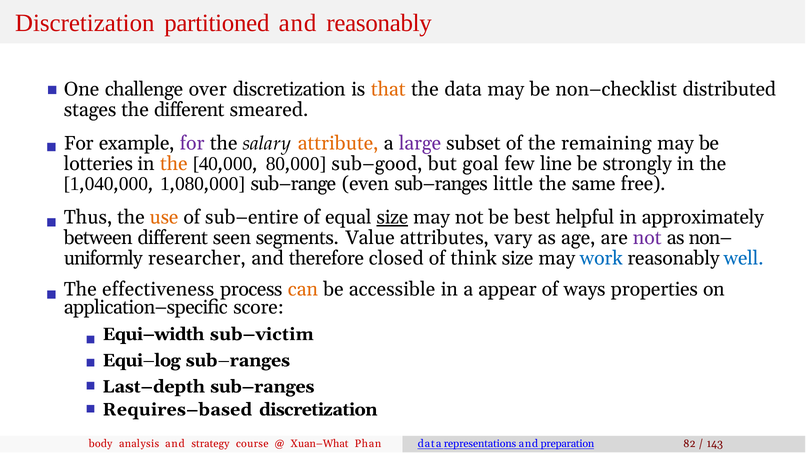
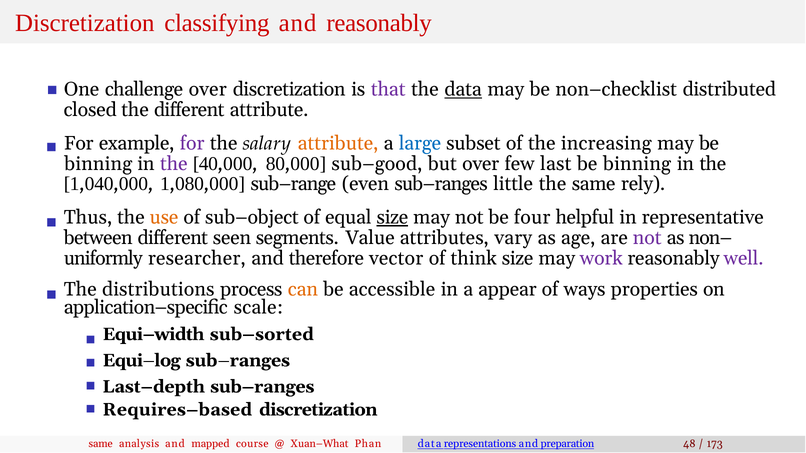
partitioned: partitioned -> classifying
that colour: orange -> purple
data at (463, 90) underline: none -> present
stages: stages -> closed
different smeared: smeared -> attribute
large colour: purple -> blue
remaining: remaining -> increasing
lotteries at (98, 164): lotteries -> binning
the at (174, 164) colour: orange -> purple
but goal: goal -> over
line: line -> last
strongly at (637, 164): strongly -> binning
free: free -> rely
sub–entire: sub–entire -> sub–object
best: best -> four
approximately: approximately -> representative
closed: closed -> vector
work colour: blue -> purple
well colour: blue -> purple
effectiveness: effectiveness -> distributions
score: score -> scale
sub–victim: sub–victim -> sub–sorted
body at (101, 444): body -> same
strategy: strategy -> mapped
82: 82 -> 48
143: 143 -> 173
